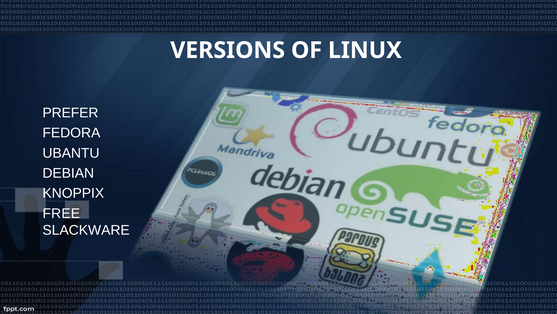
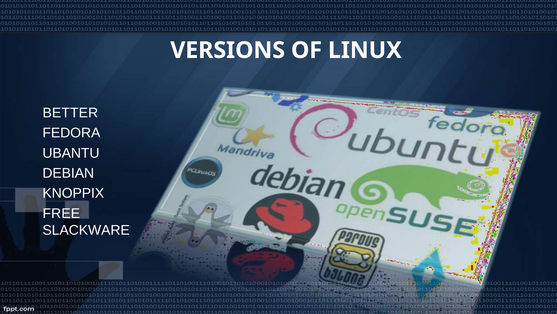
PREFER: PREFER -> BETTER
